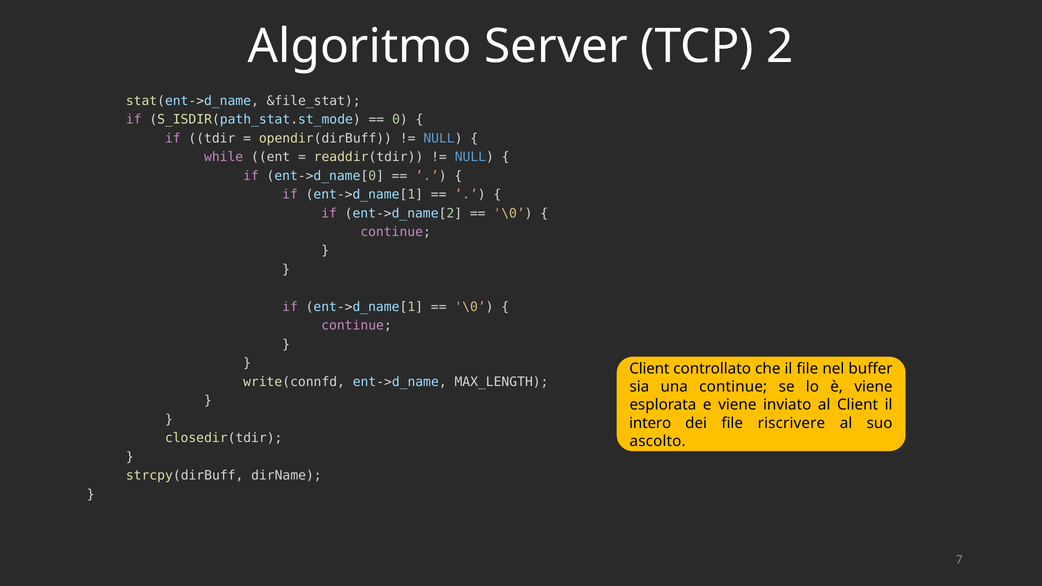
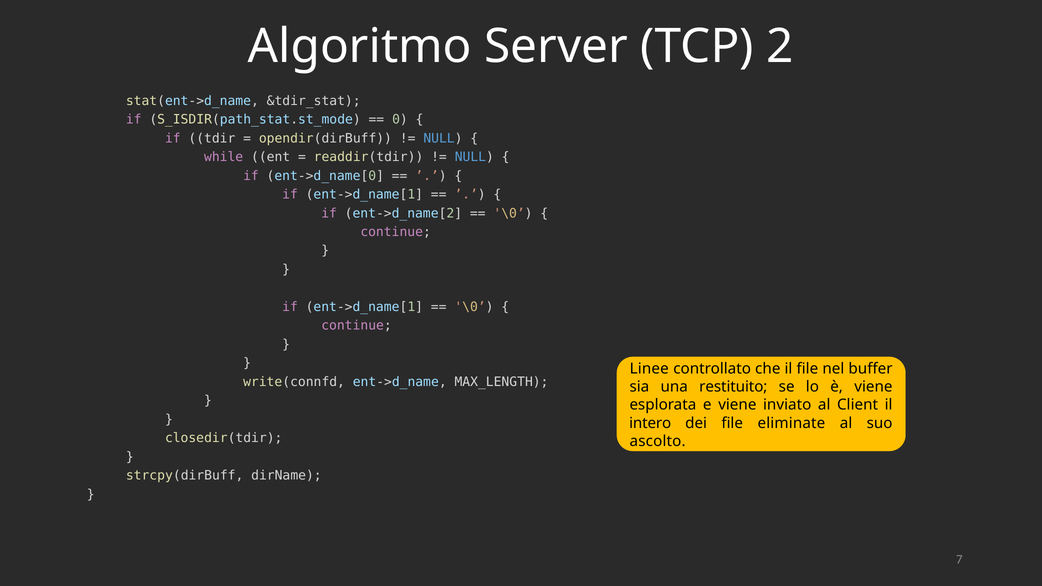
&file_stat: &file_stat -> &tdir_stat
Client at (649, 369): Client -> Linee
una continue: continue -> restituito
riscrivere: riscrivere -> eliminate
